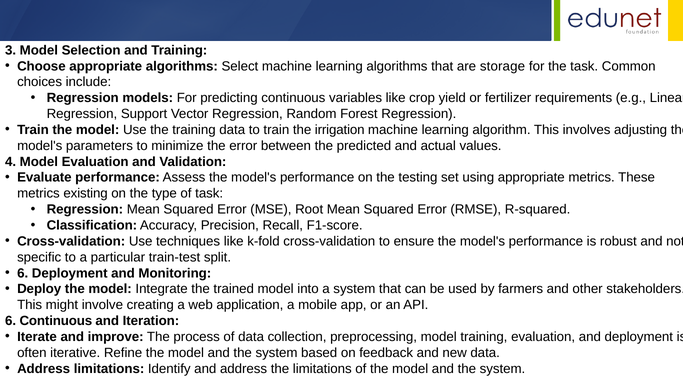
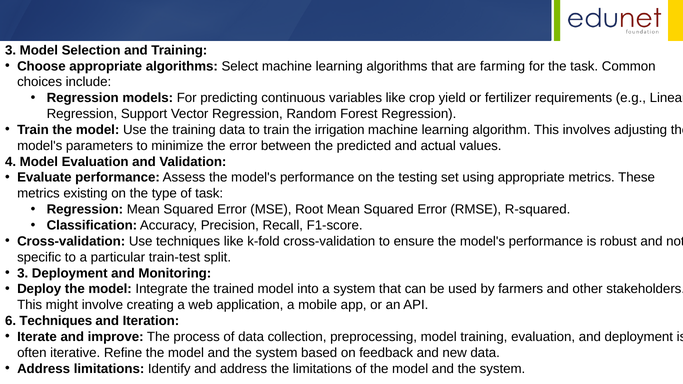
storage: storage -> farming
6 at (23, 273): 6 -> 3
6 Continuous: Continuous -> Techniques
